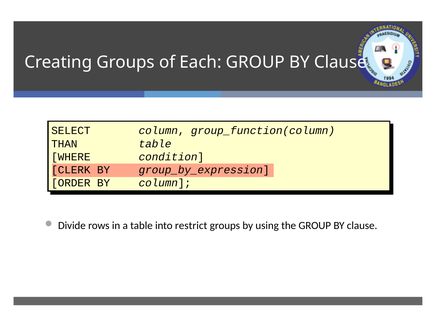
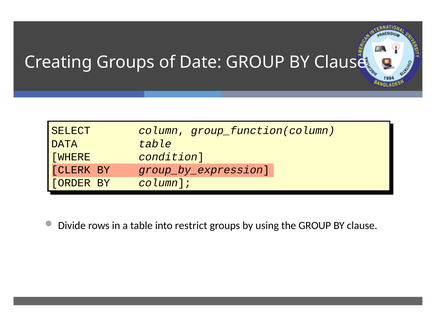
Each: Each -> Date
THAN: THAN -> DATA
